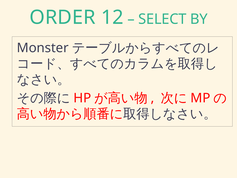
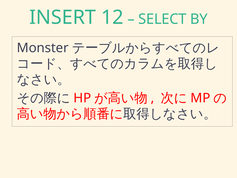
ORDER: ORDER -> INSERT
